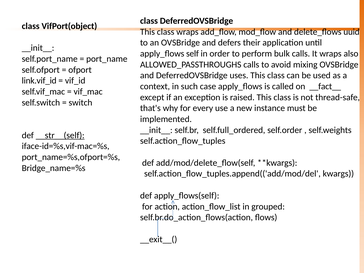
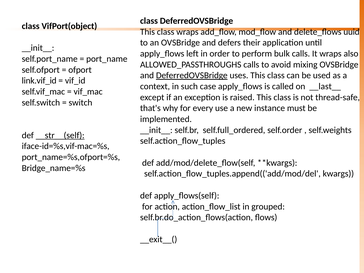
self: self -> left
DeferredOVSBridge at (192, 75) underline: none -> present
__fact__: __fact__ -> __last__
